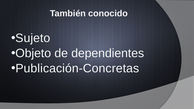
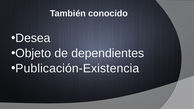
Sujeto: Sujeto -> Desea
Publicación-Concretas: Publicación-Concretas -> Publicación-Existencia
